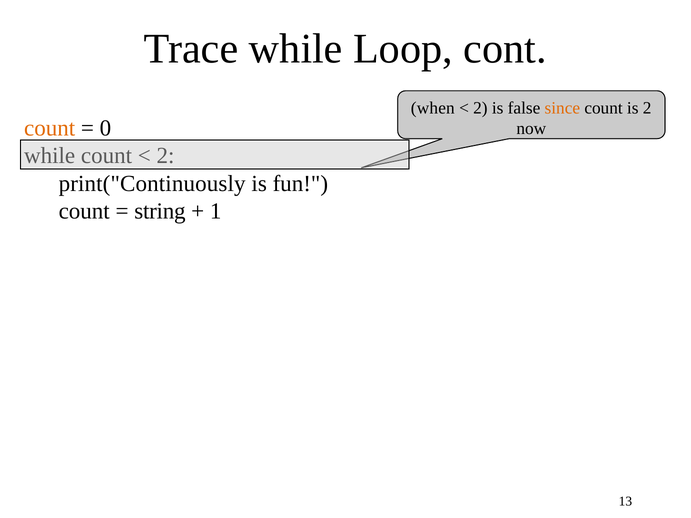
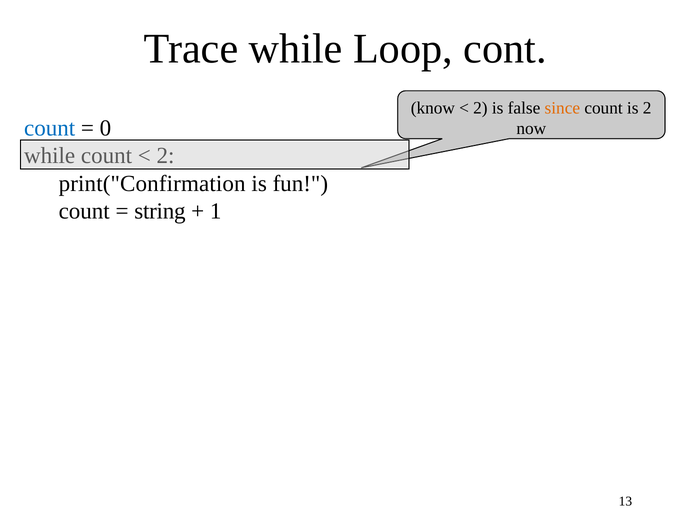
when: when -> know
count at (50, 128) colour: orange -> blue
print("Continuously: print("Continuously -> print("Confirmation
